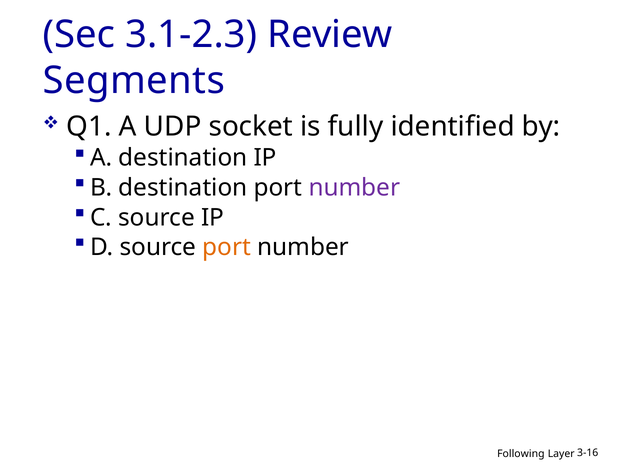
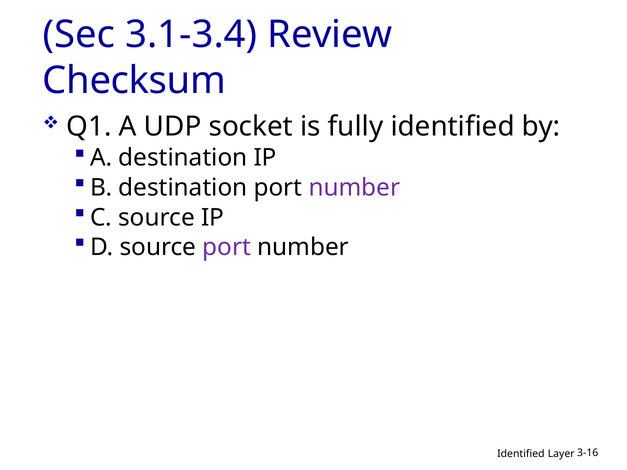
3.1-2.3: 3.1-2.3 -> 3.1-3.4
Segments: Segments -> Checksum
port at (227, 247) colour: orange -> purple
Following at (521, 454): Following -> Identified
